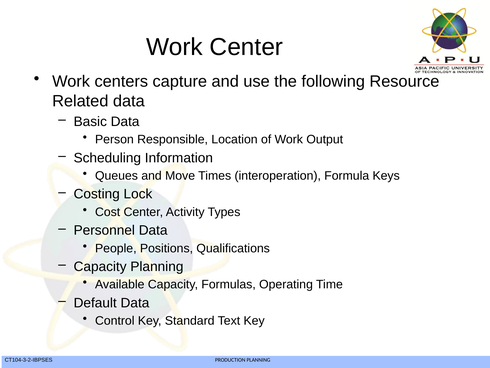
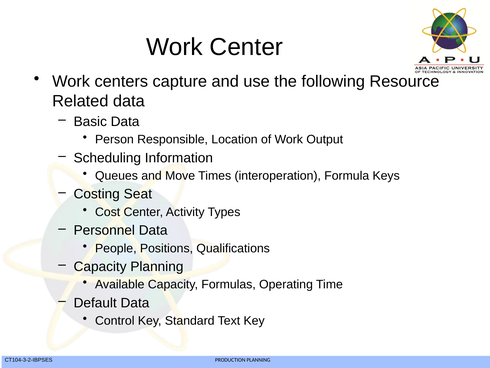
Lock: Lock -> Seat
